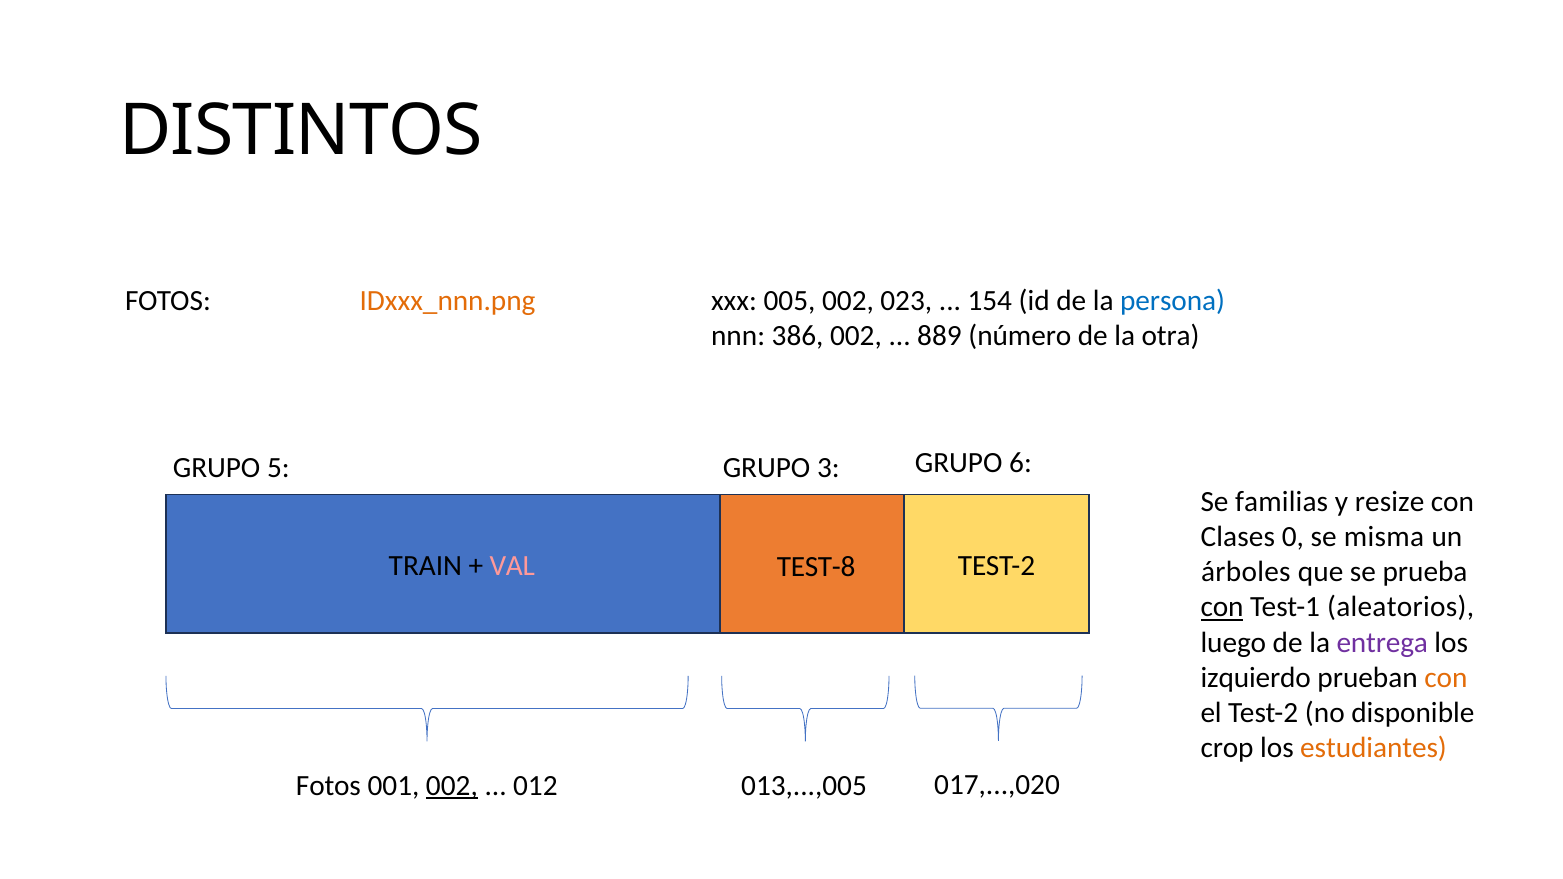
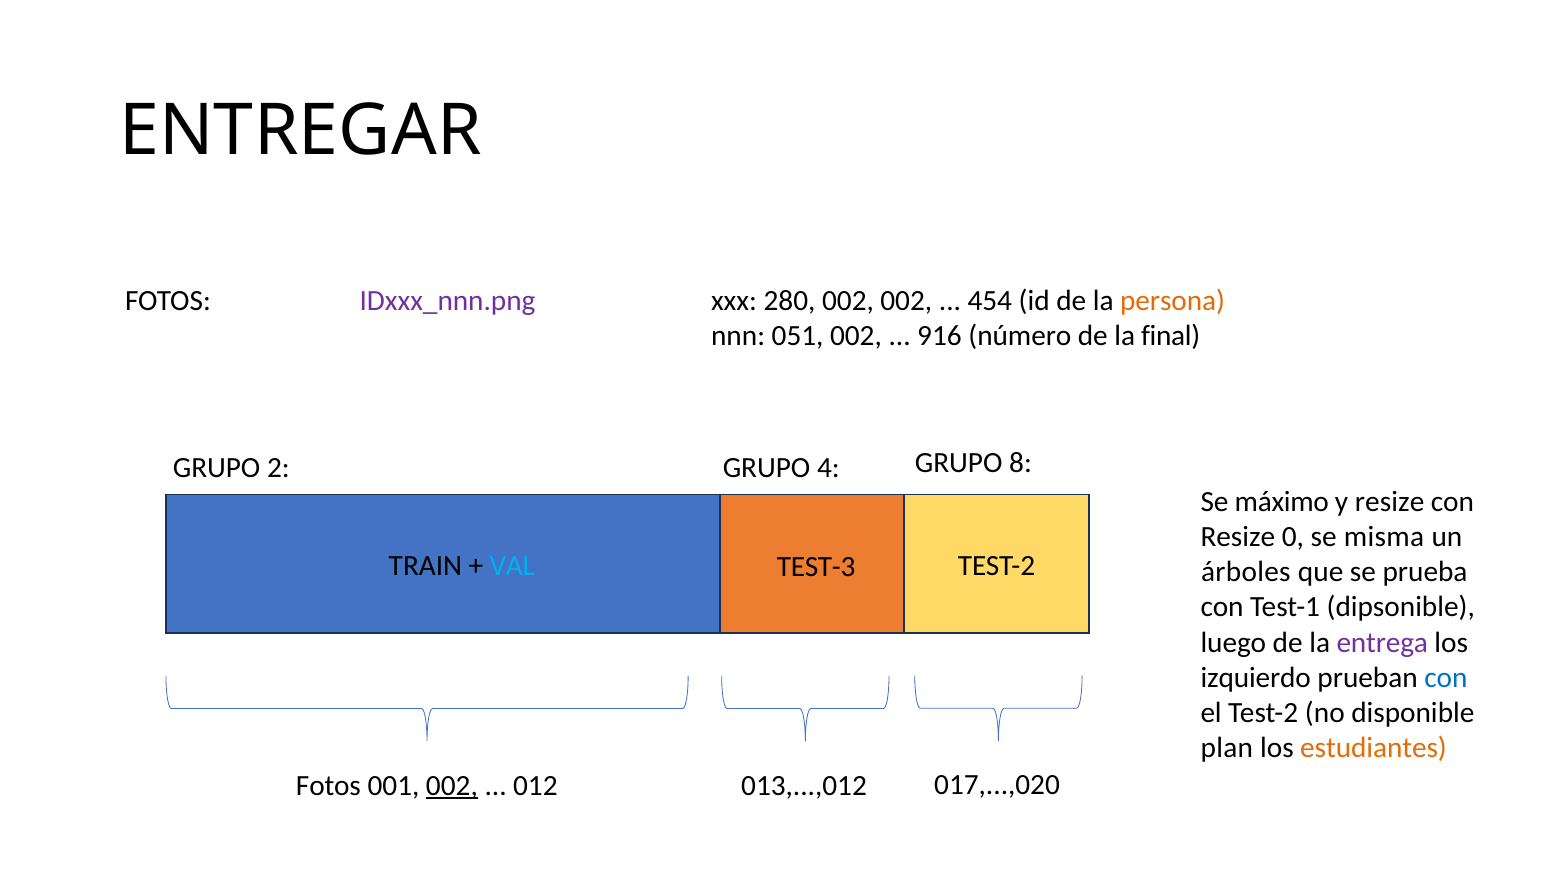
DISTINTOS: DISTINTOS -> ENTREGAR
IDxxx_nnn.png colour: orange -> purple
005: 005 -> 280
002 023: 023 -> 002
154: 154 -> 454
persona colour: blue -> orange
386: 386 -> 051
889: 889 -> 916
otra: otra -> final
5: 5 -> 2
3: 3 -> 4
6: 6 -> 8
familias: familias -> máximo
Clases at (1238, 537): Clases -> Resize
VAL colour: pink -> light blue
TEST-8: TEST-8 -> TEST-3
con at (1222, 607) underline: present -> none
aleatorios: aleatorios -> dipsonible
con at (1446, 678) colour: orange -> blue
crop: crop -> plan
013,...,005: 013,...,005 -> 013,...,012
